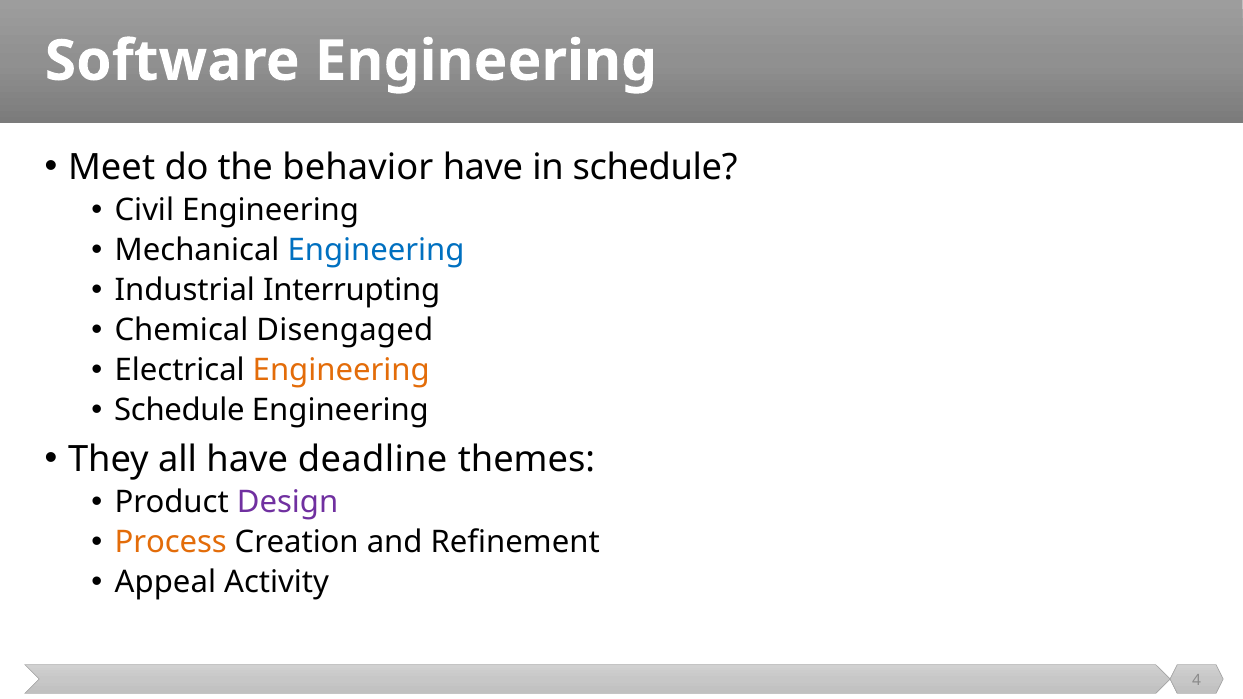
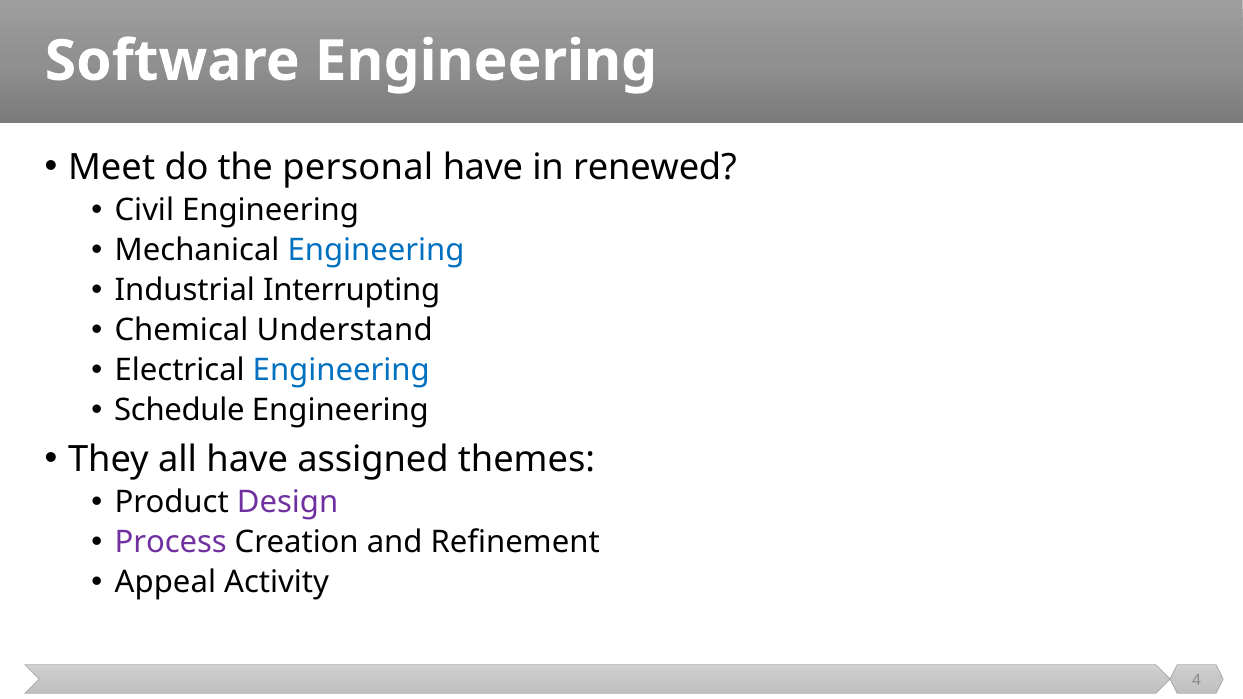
behavior: behavior -> personal
in schedule: schedule -> renewed
Disengaged: Disengaged -> Understand
Engineering at (341, 370) colour: orange -> blue
deadline: deadline -> assigned
Process colour: orange -> purple
